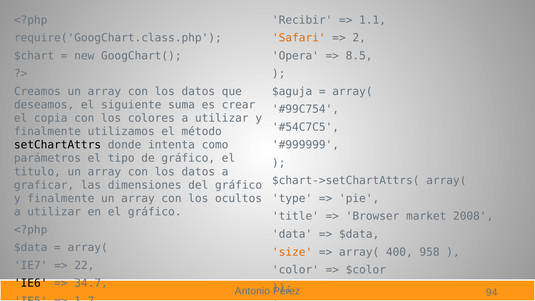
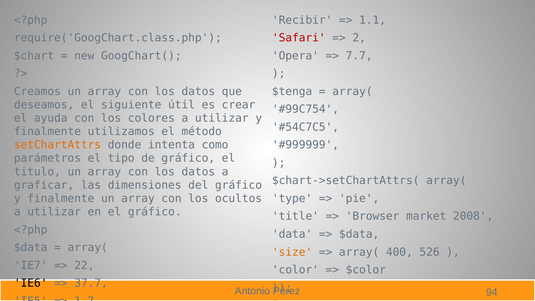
Safari colour: orange -> red
8.5: 8.5 -> 7.7
$aguja: $aguja -> $tenga
suma: suma -> útil
copia: copia -> ayuda
setChartAttrs colour: black -> orange
958: 958 -> 526
34.7: 34.7 -> 37.7
